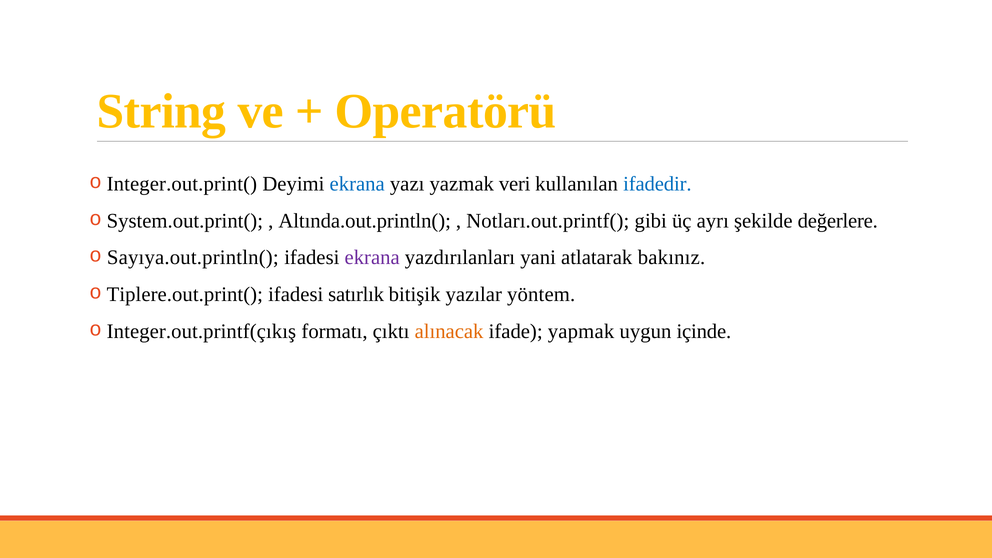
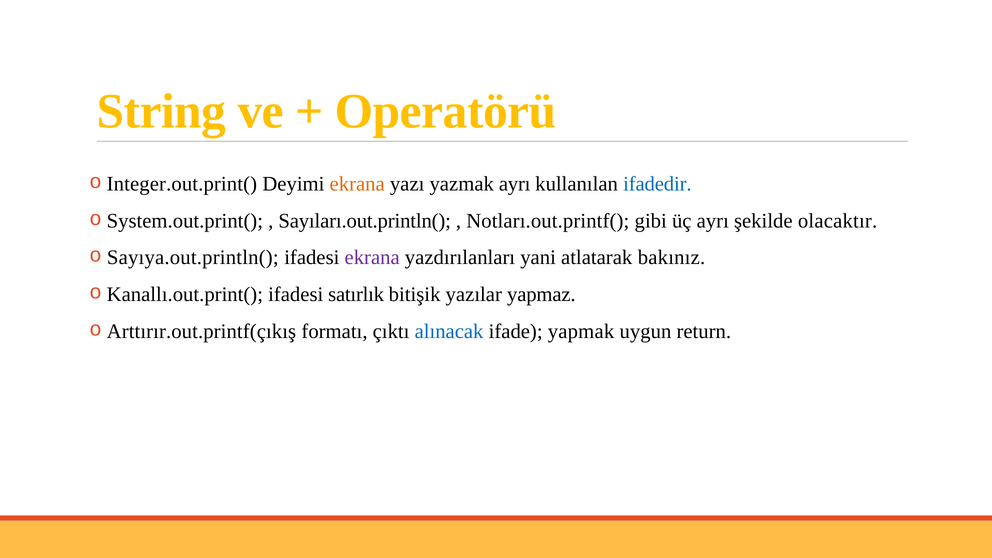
ekrana at (357, 184) colour: blue -> orange
yazmak veri: veri -> ayrı
Altında.out.println(: Altında.out.println( -> Sayıları.out.println(
değerlere: değerlere -> olacaktır
Tiplere.out.print(: Tiplere.out.print( -> Kanallı.out.print(
yöntem: yöntem -> yapmaz
Integer.out.printf(çıkış: Integer.out.printf(çıkış -> Arttırır.out.printf(çıkış
alınacak colour: orange -> blue
içinde: içinde -> return
